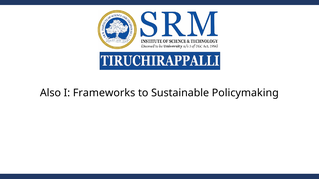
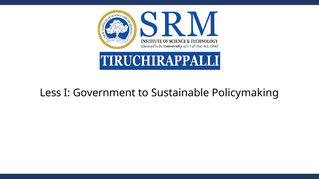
Also: Also -> Less
Frameworks: Frameworks -> Government
